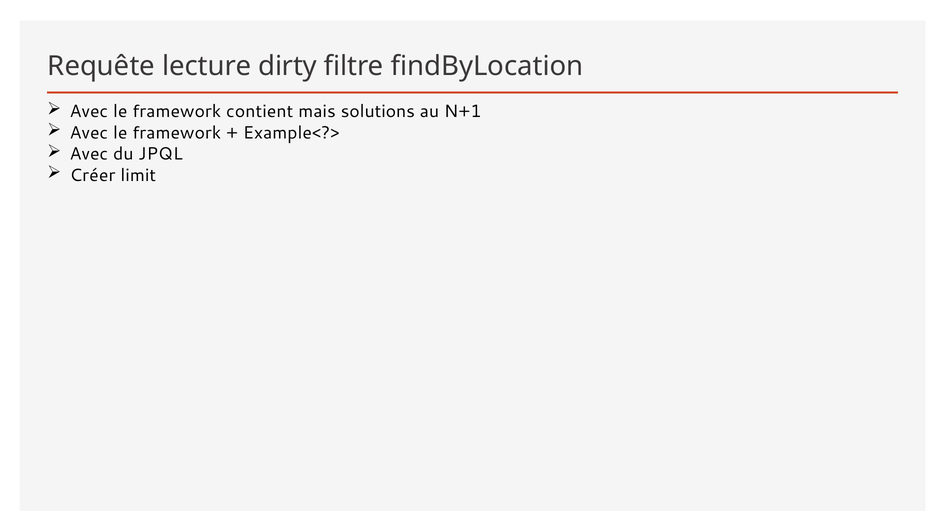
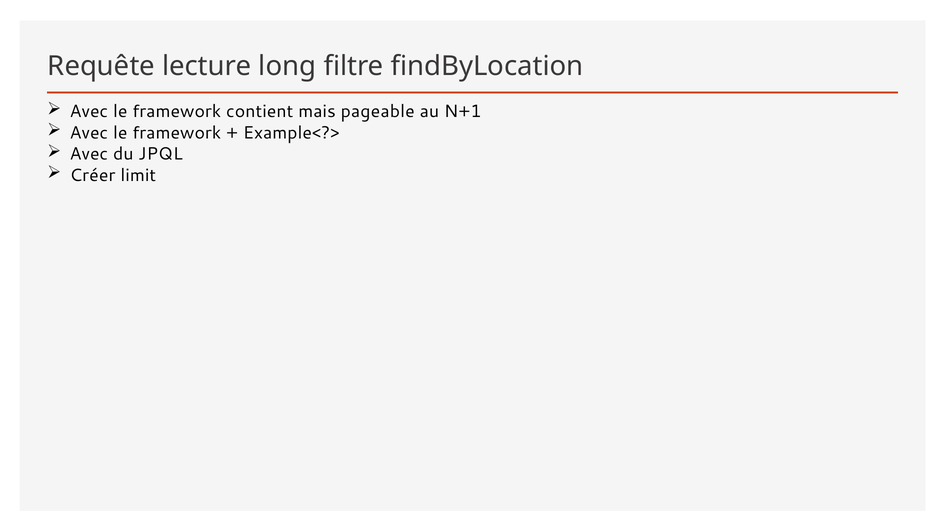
dirty: dirty -> long
solutions: solutions -> pageable
